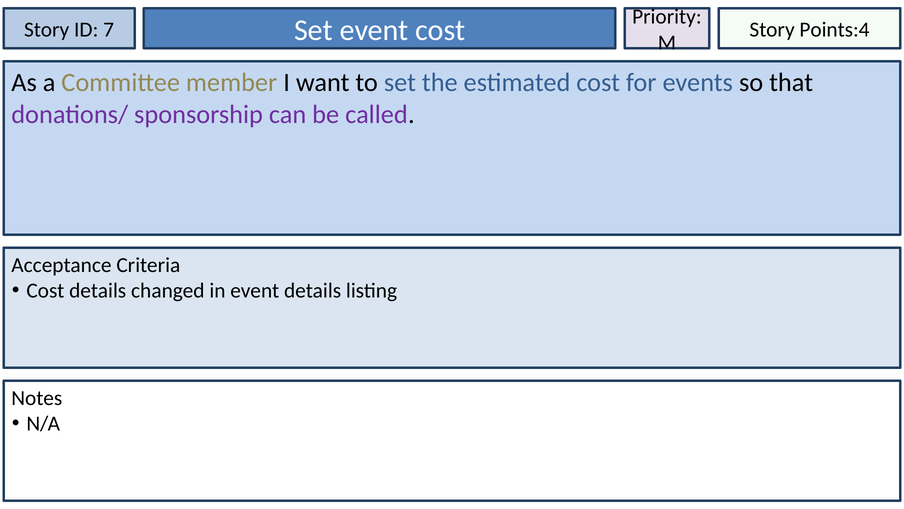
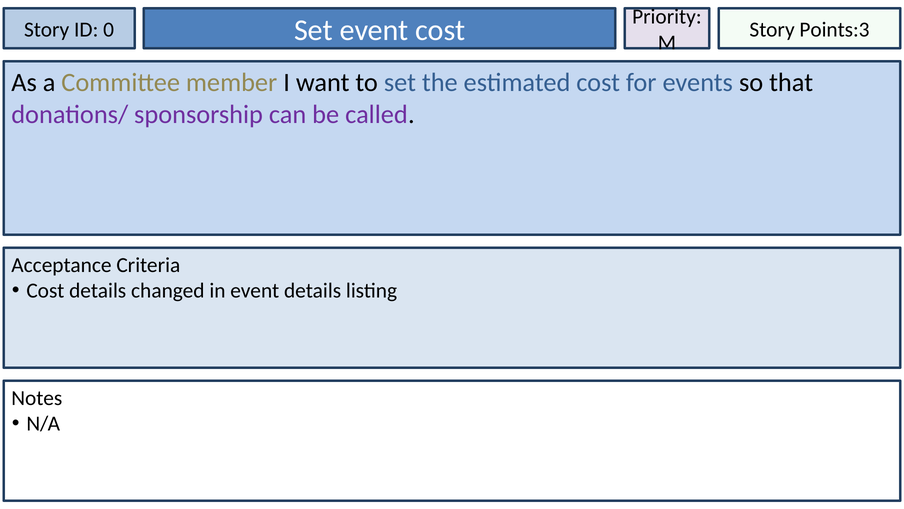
7: 7 -> 0
Points:4: Points:4 -> Points:3
